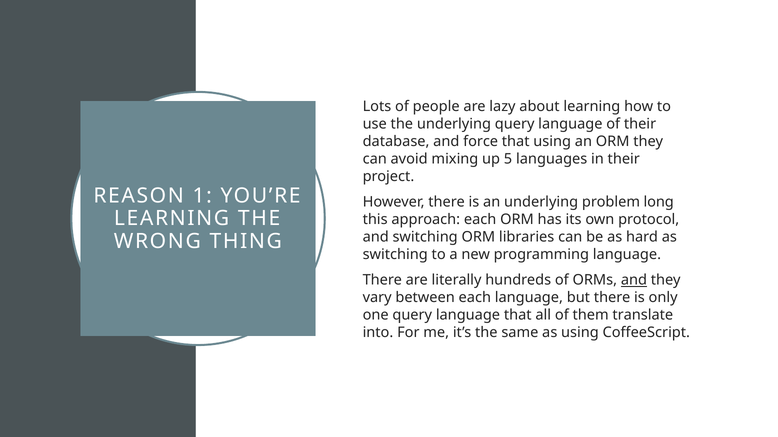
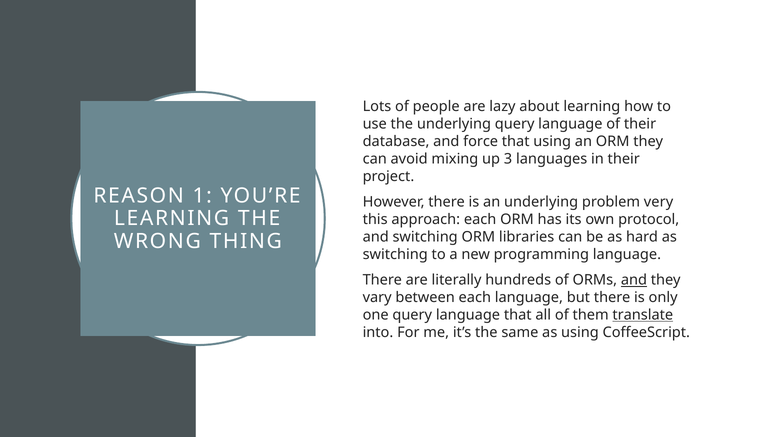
5: 5 -> 3
long: long -> very
translate underline: none -> present
